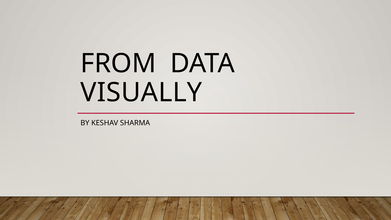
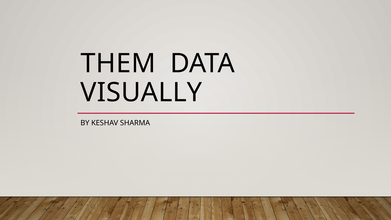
FROM: FROM -> THEM
